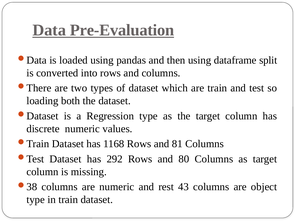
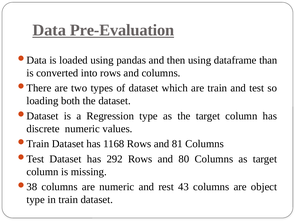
split: split -> than
